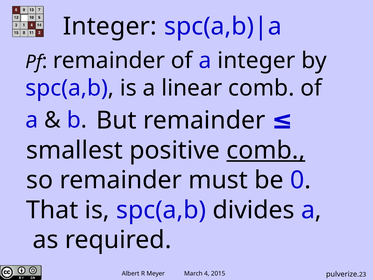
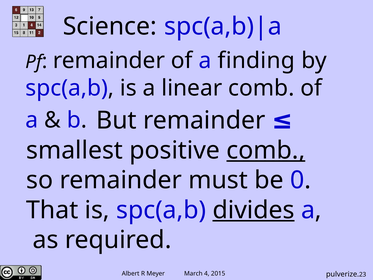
Integer at (110, 26): Integer -> Science
a integer: integer -> finding
divides underline: none -> present
